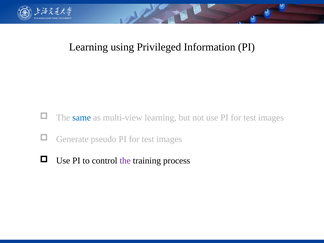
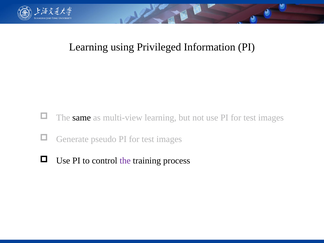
same colour: blue -> black
